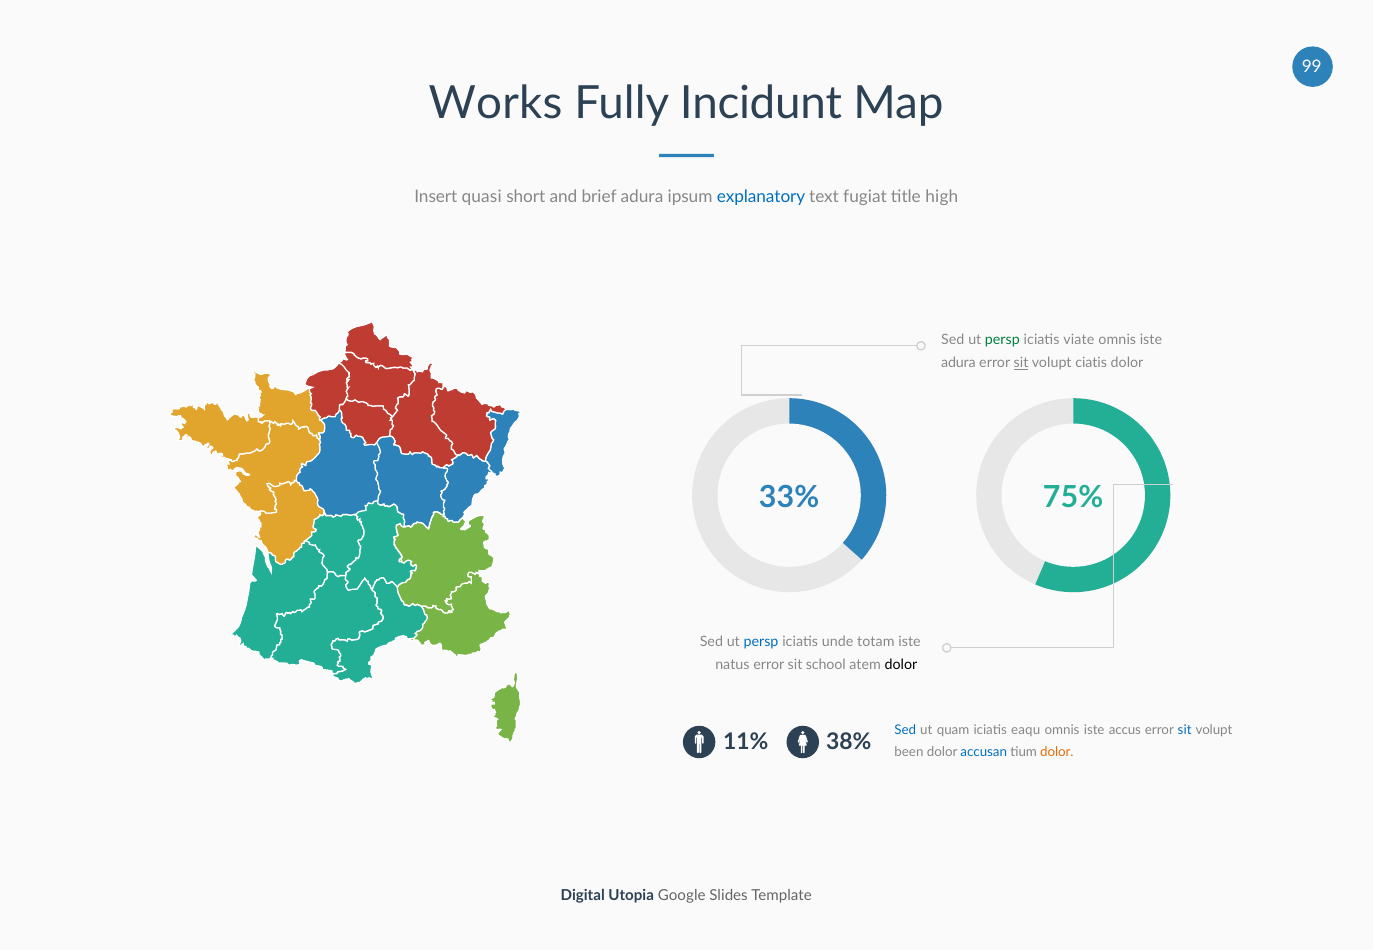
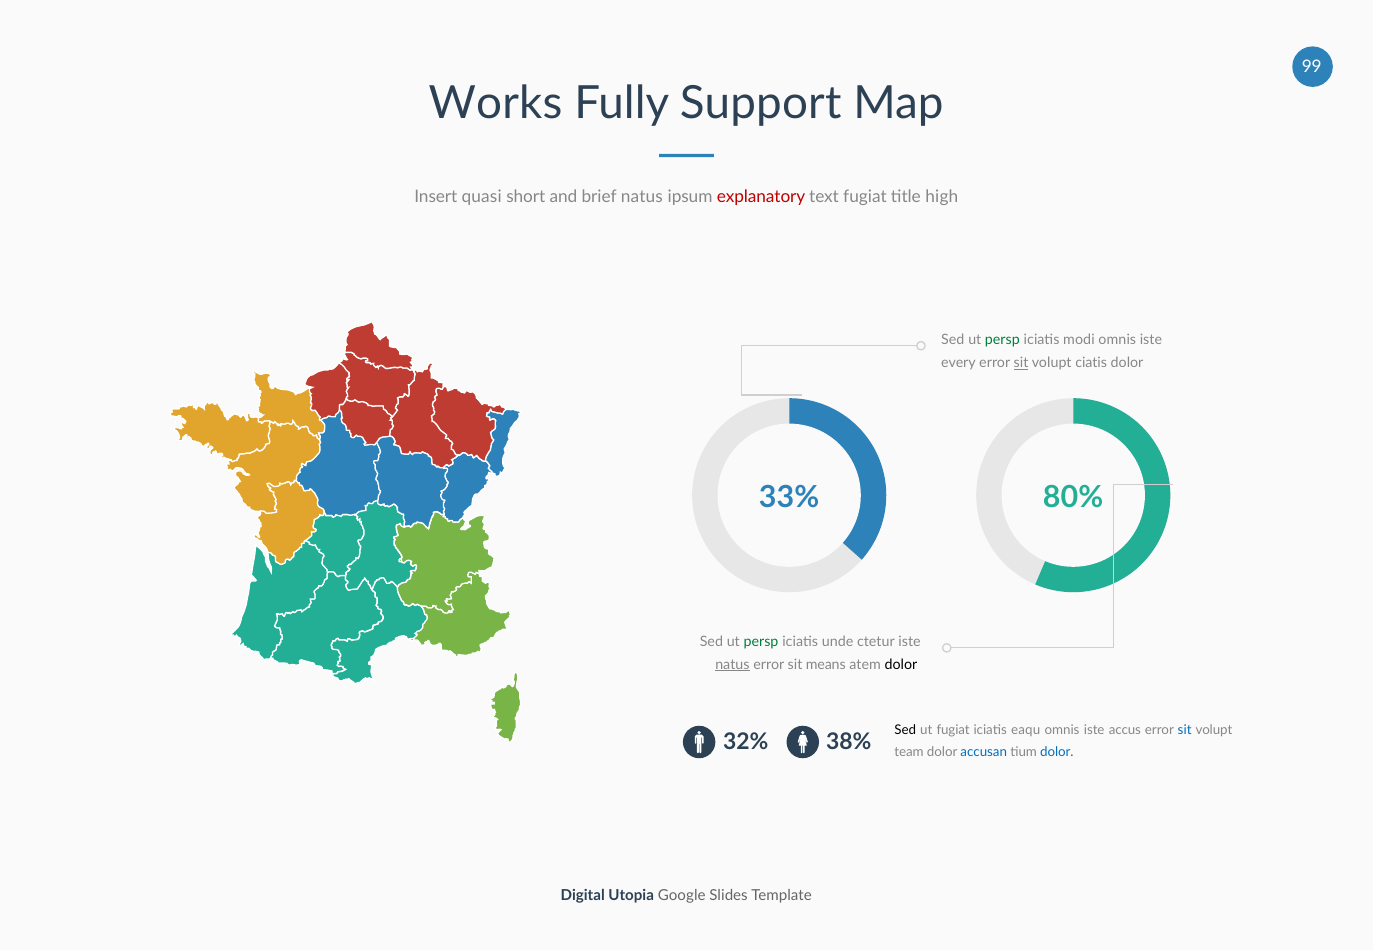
Incidunt: Incidunt -> Support
brief adura: adura -> natus
explanatory colour: blue -> red
viate: viate -> modi
adura at (958, 363): adura -> every
75%: 75% -> 80%
persp at (761, 642) colour: blue -> green
totam: totam -> ctetur
natus at (732, 665) underline: none -> present
school: school -> means
Sed at (905, 731) colour: blue -> black
ut quam: quam -> fugiat
11%: 11% -> 32%
been: been -> team
dolor at (1057, 753) colour: orange -> blue
